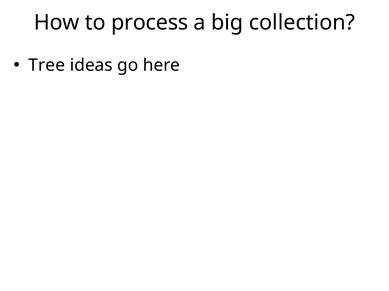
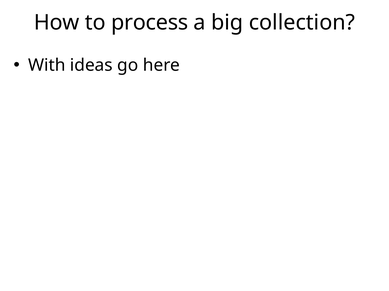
Tree: Tree -> With
